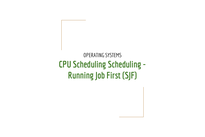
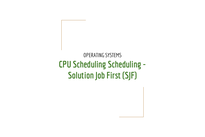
Running: Running -> Solution
